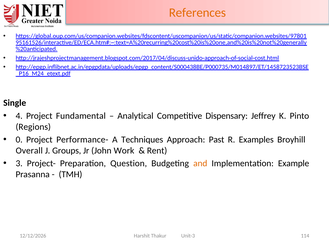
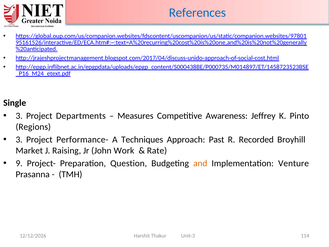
References colour: orange -> blue
4 at (19, 116): 4 -> 3
Fundamental: Fundamental -> Departments
Analytical: Analytical -> Measures
Dispensary: Dispensary -> Awareness
0 at (19, 139): 0 -> 3
Examples: Examples -> Recorded
Overall: Overall -> Market
Groups: Groups -> Raising
Rent: Rent -> Rate
3: 3 -> 9
Example: Example -> Venture
